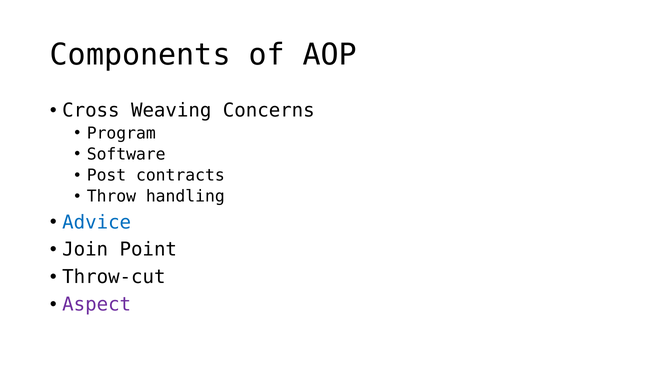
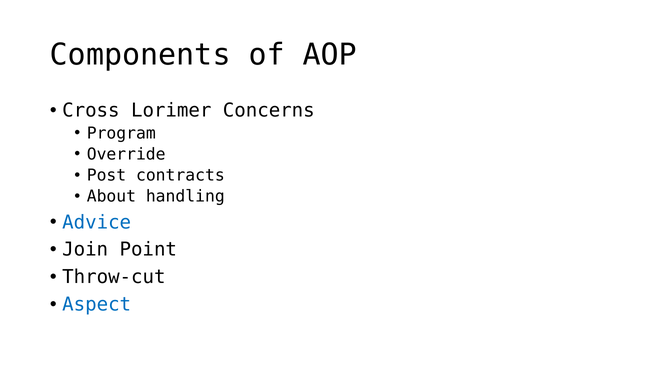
Weaving: Weaving -> Lorimer
Software: Software -> Override
Throw: Throw -> About
Aspect colour: purple -> blue
